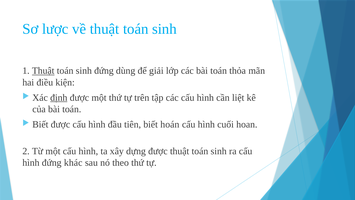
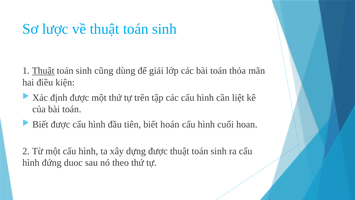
sinh đứng: đứng -> cũng
định underline: present -> none
khác: khác -> duoc
